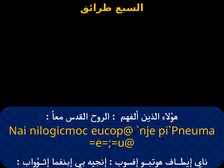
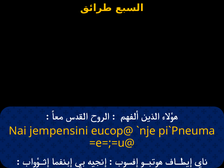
nilogicmoc: nilogicmoc -> jempensini
